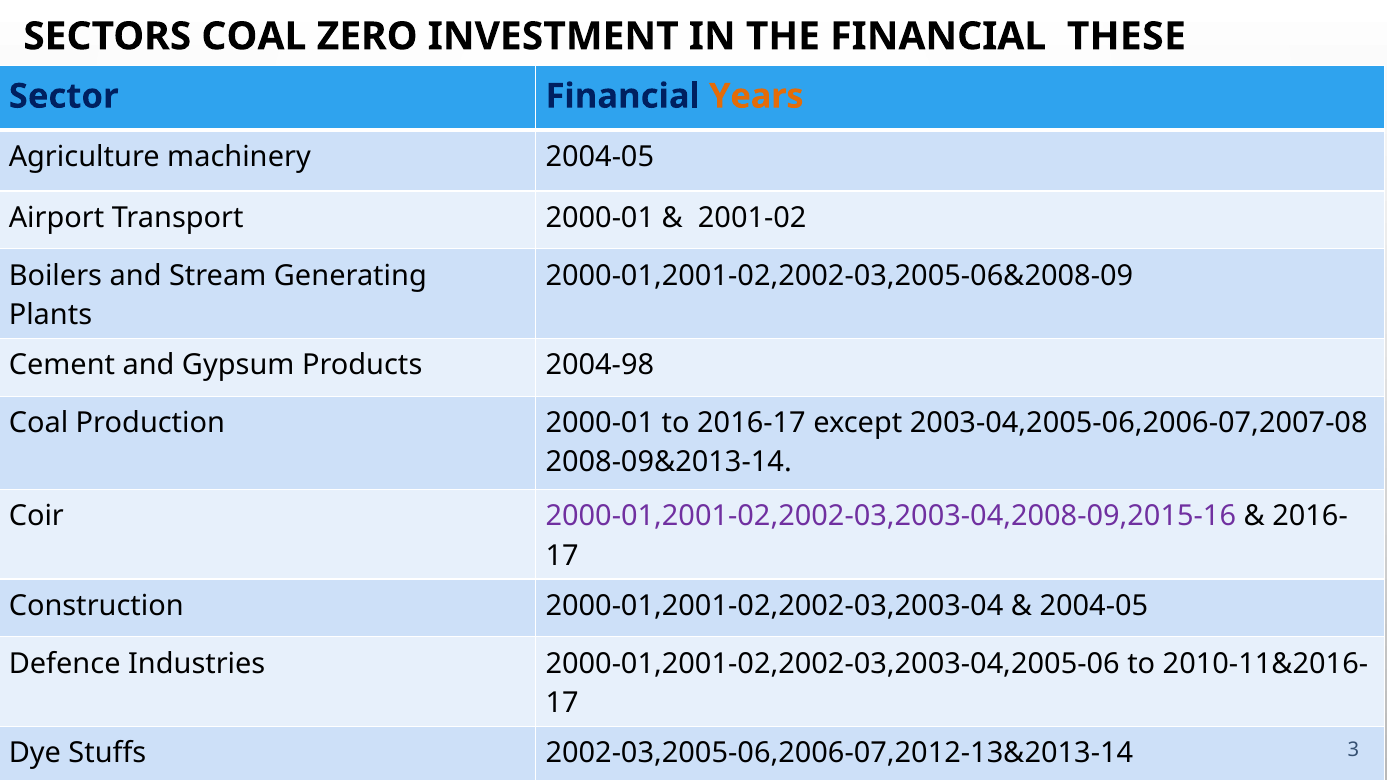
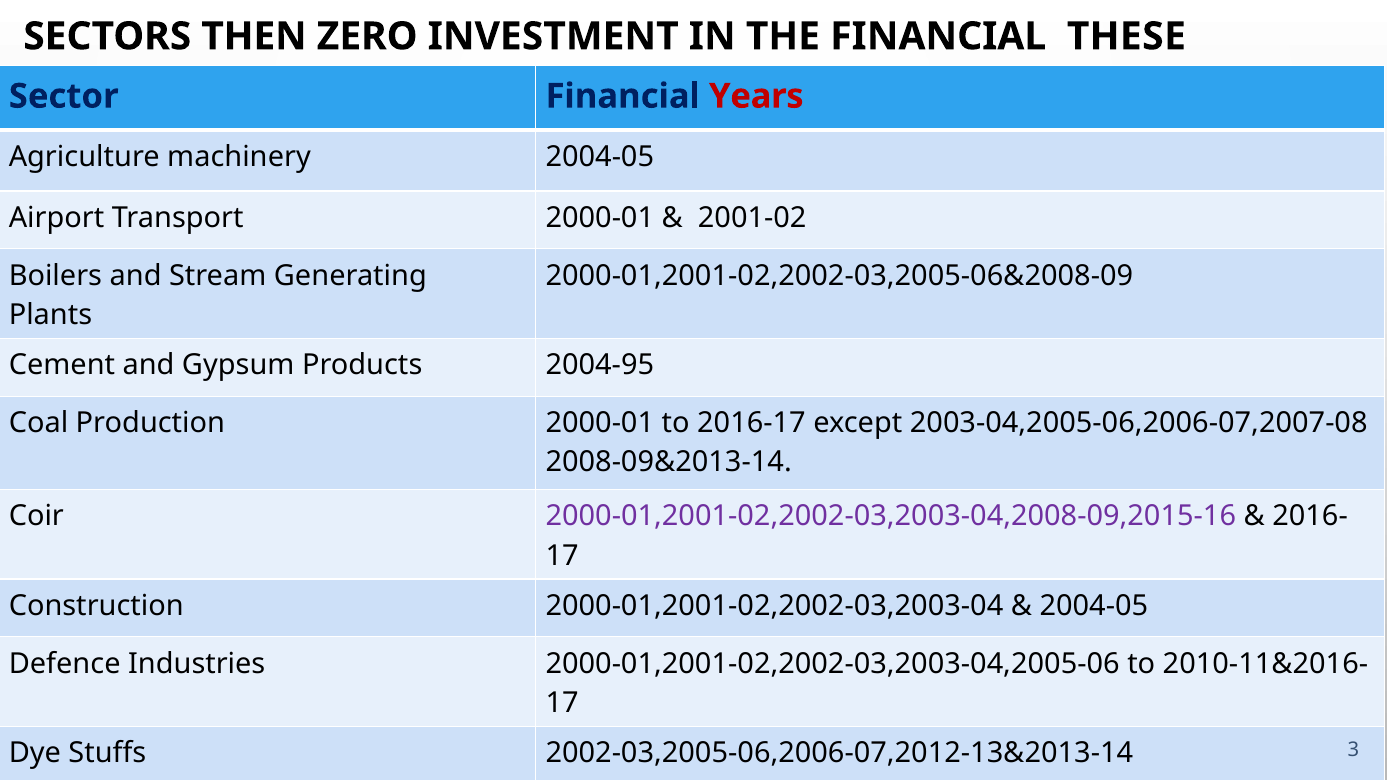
SECTORS COAL: COAL -> THEN
Years colour: orange -> red
2004-98: 2004-98 -> 2004-95
